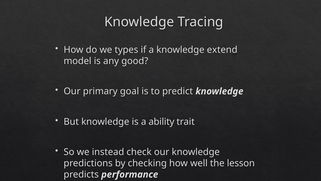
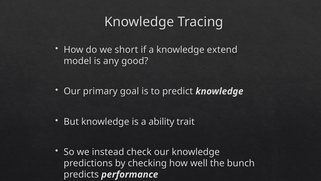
types: types -> short
lesson: lesson -> bunch
